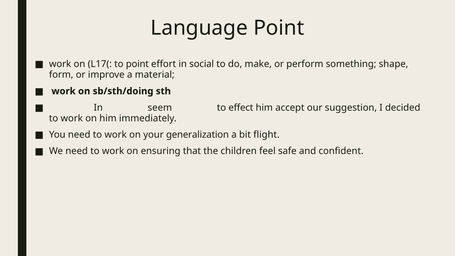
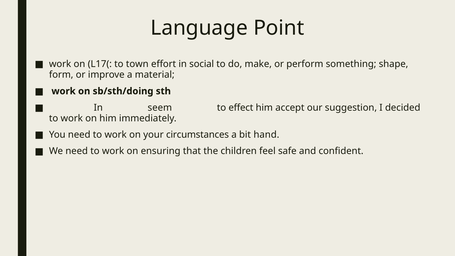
to point: point -> town
generalization: generalization -> circumstances
flight: flight -> hand
